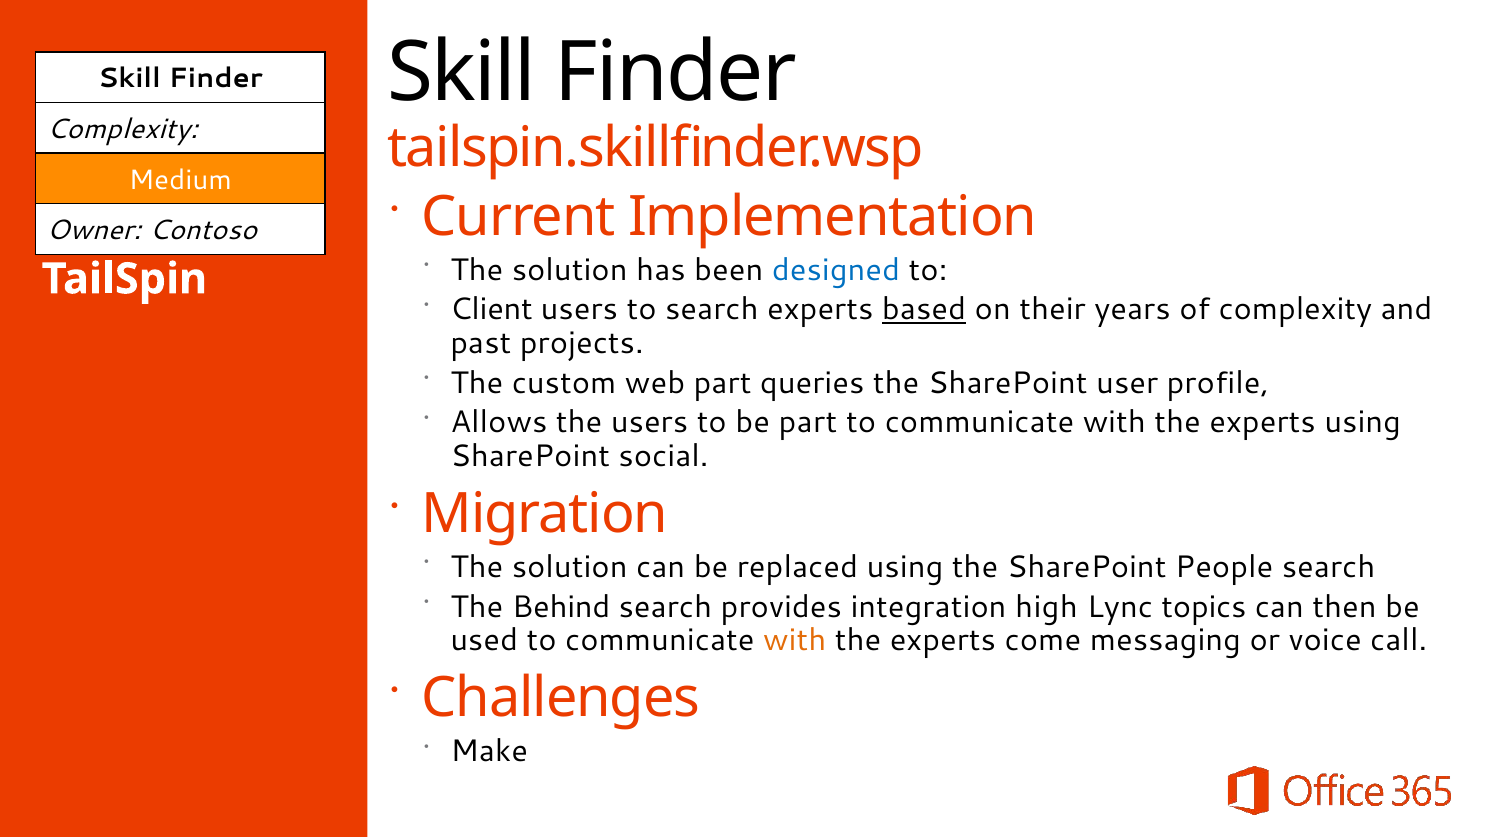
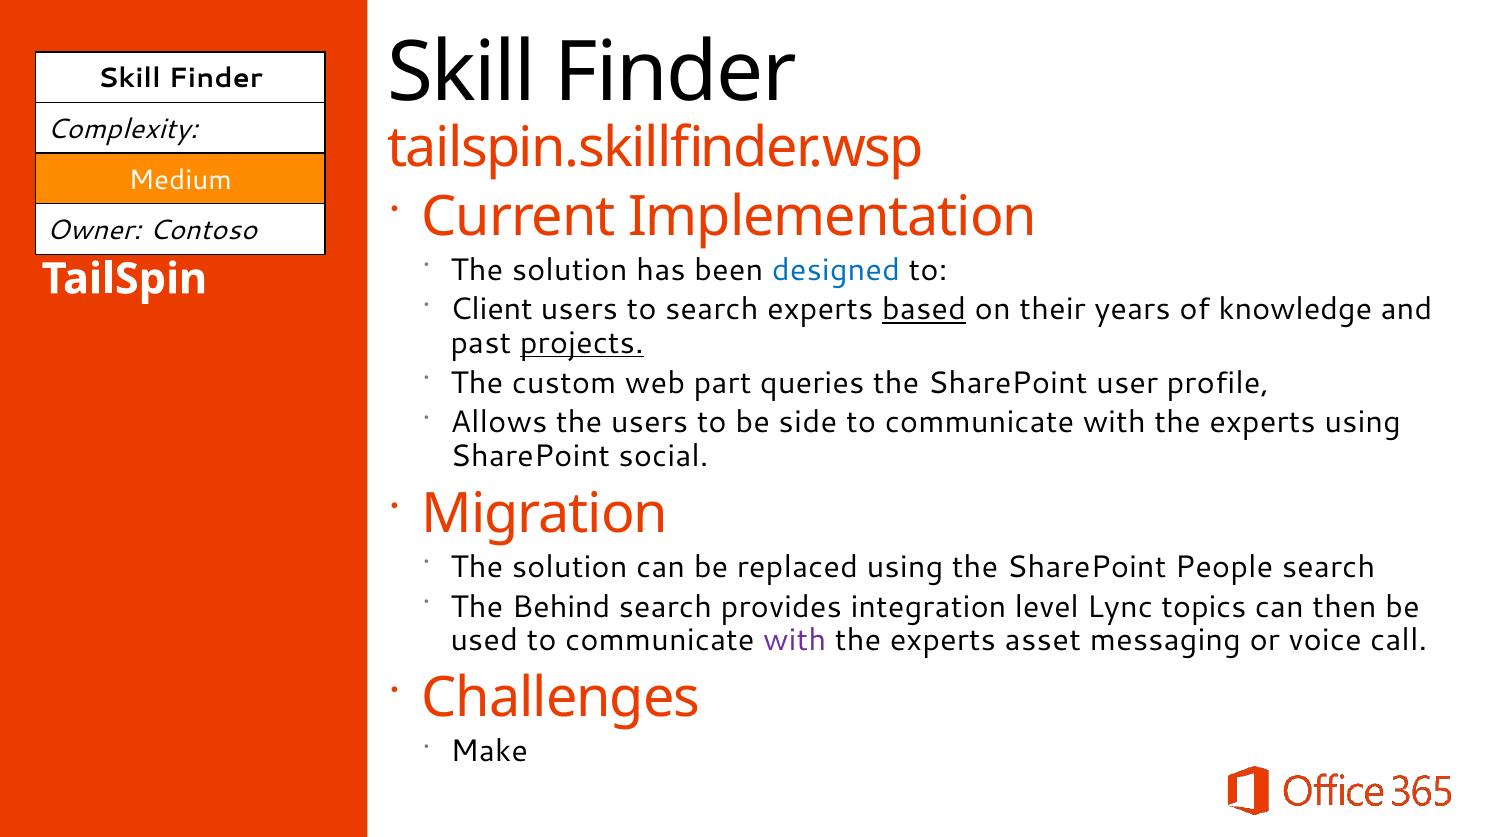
of complexity: complexity -> knowledge
projects underline: none -> present
be part: part -> side
high: high -> level
with at (795, 640) colour: orange -> purple
come: come -> asset
